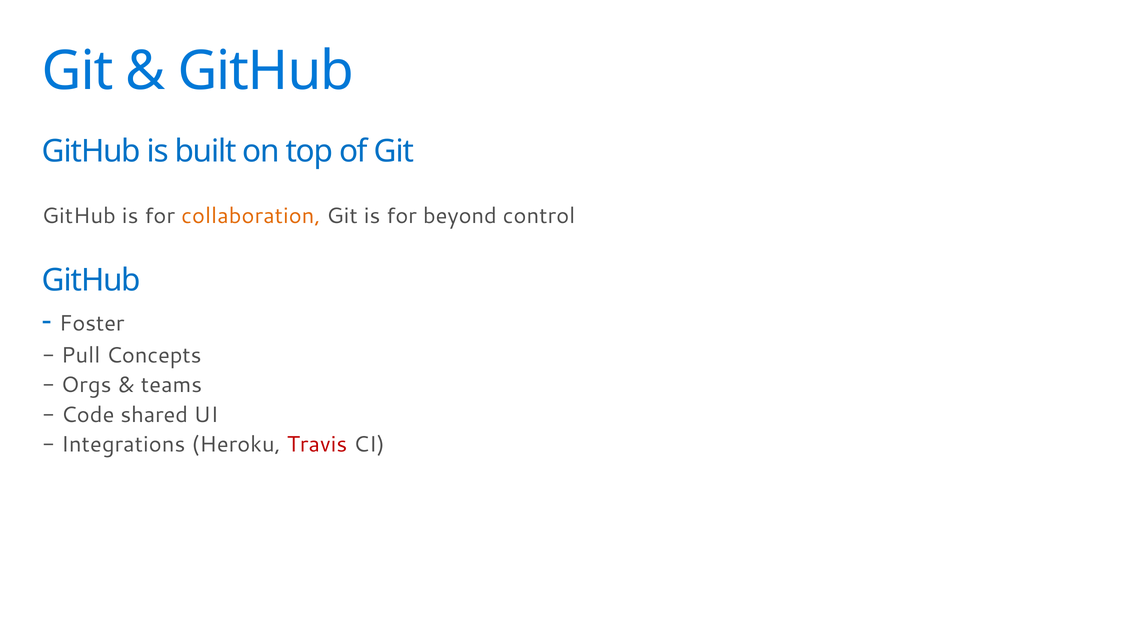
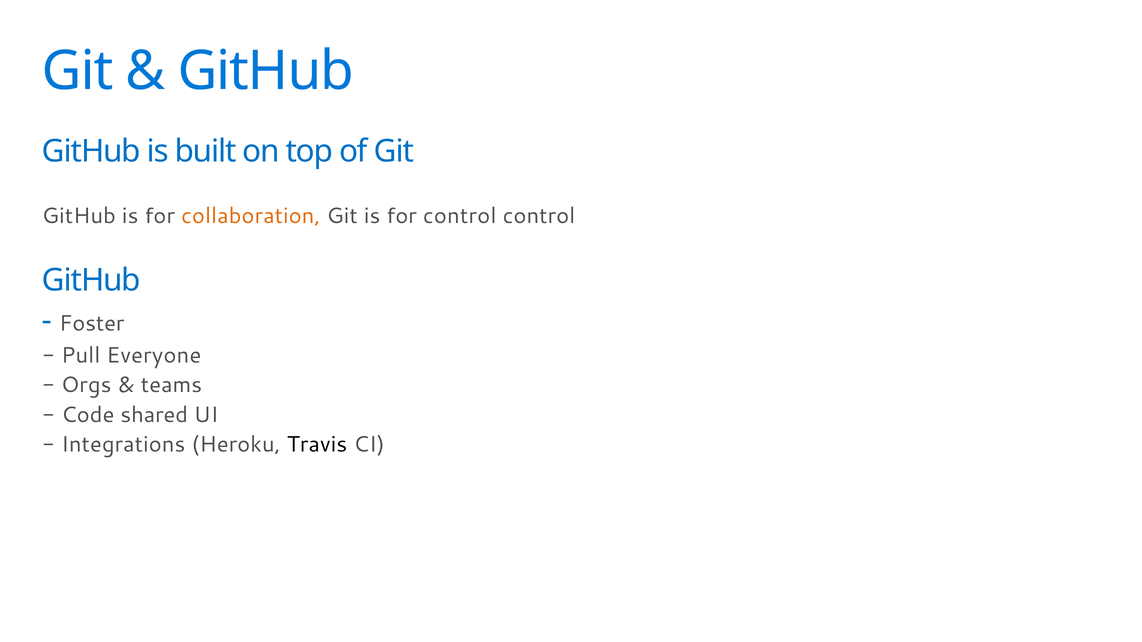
for beyond: beyond -> control
Concepts: Concepts -> Everyone
Travis colour: red -> black
